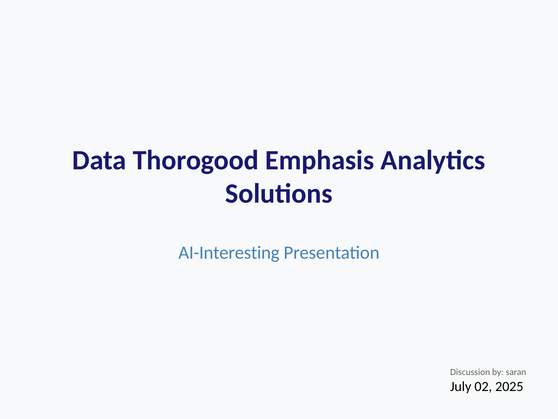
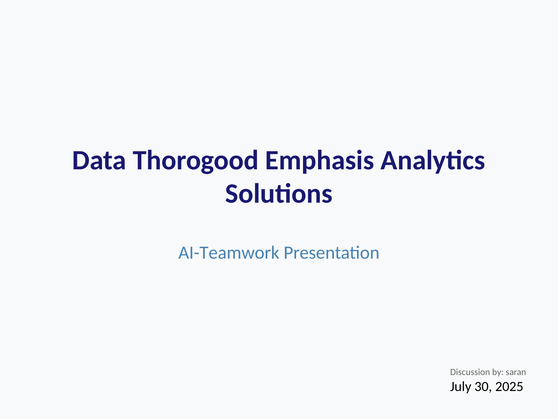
AI-Interesting: AI-Interesting -> AI-Teamwork
02: 02 -> 30
